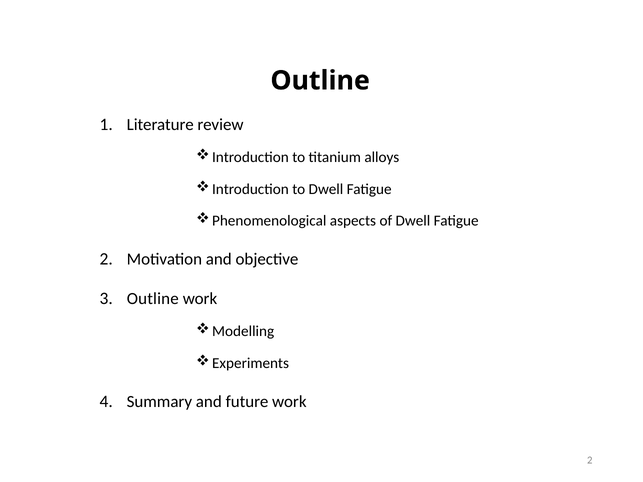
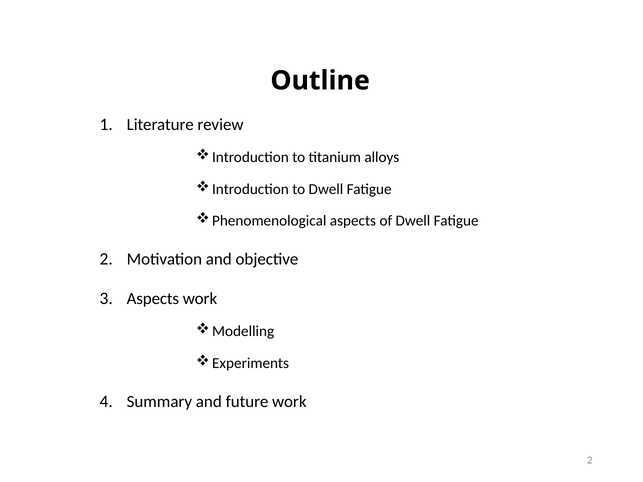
Outline at (153, 299): Outline -> Aspects
